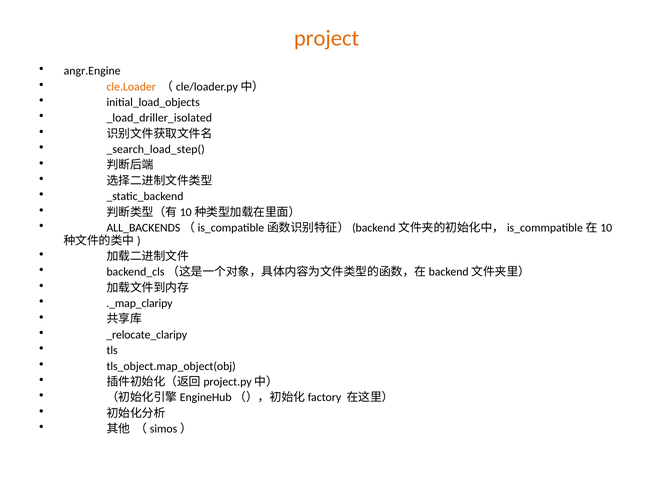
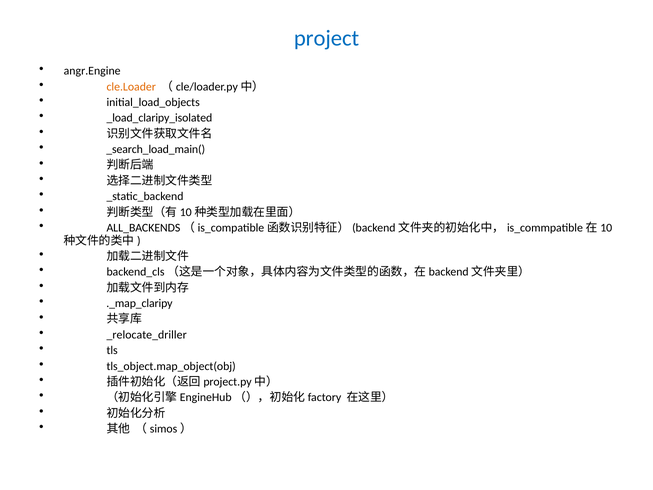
project colour: orange -> blue
_load_driller_isolated: _load_driller_isolated -> _load_claripy_isolated
_search_load_step(: _search_load_step( -> _search_load_main(
_relocate_claripy: _relocate_claripy -> _relocate_driller
